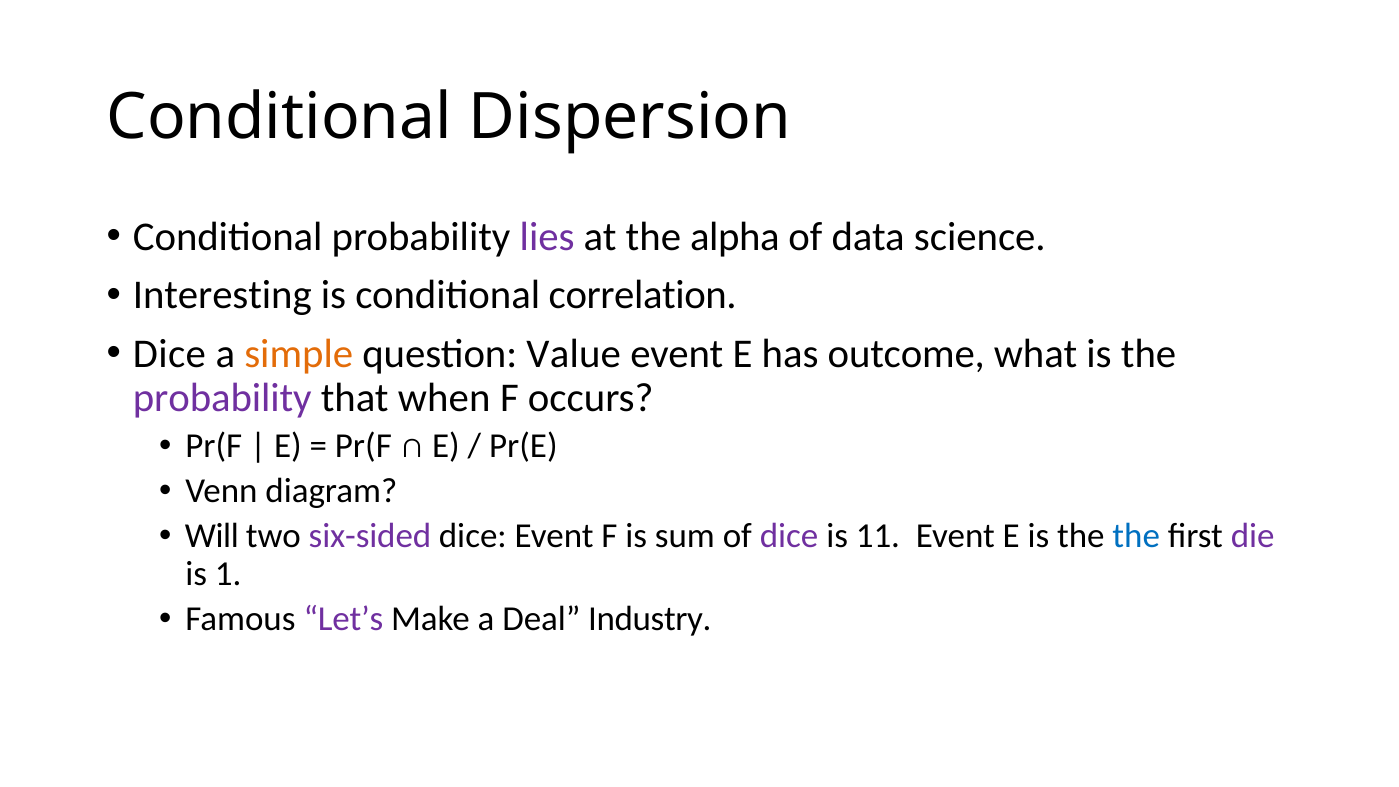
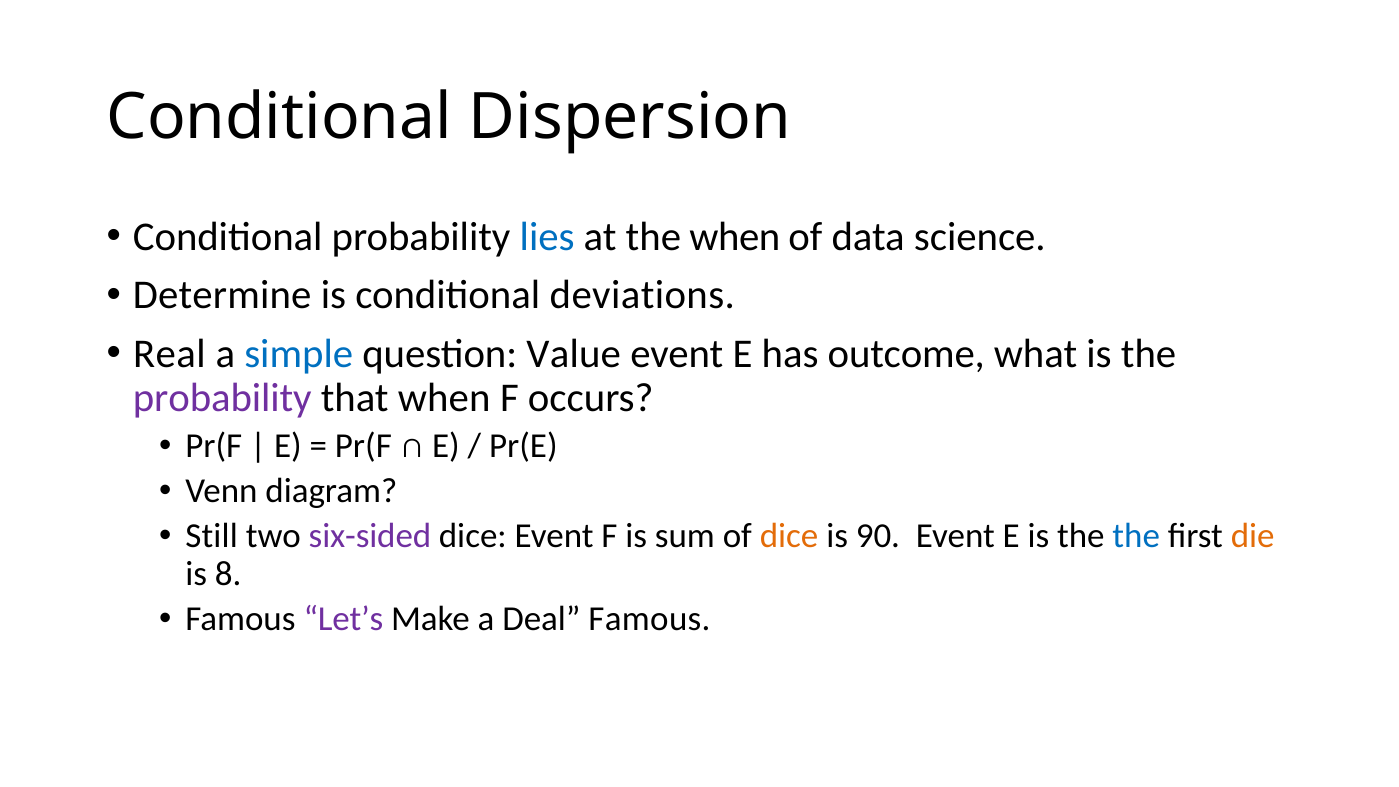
lies colour: purple -> blue
the alpha: alpha -> when
Interesting: Interesting -> Determine
correlation: correlation -> deviations
Dice at (169, 354): Dice -> Real
simple colour: orange -> blue
Will: Will -> Still
dice at (789, 536) colour: purple -> orange
11: 11 -> 90
die colour: purple -> orange
1: 1 -> 8
Deal Industry: Industry -> Famous
